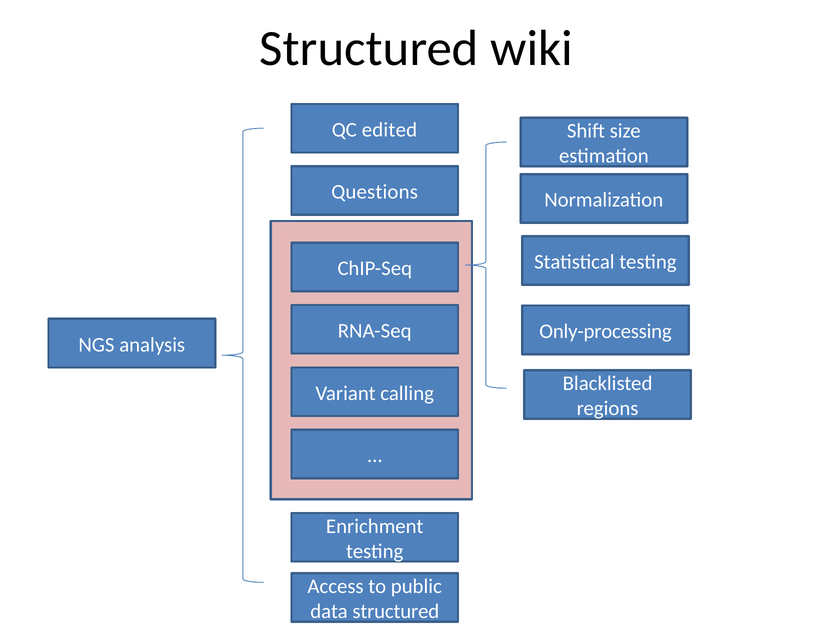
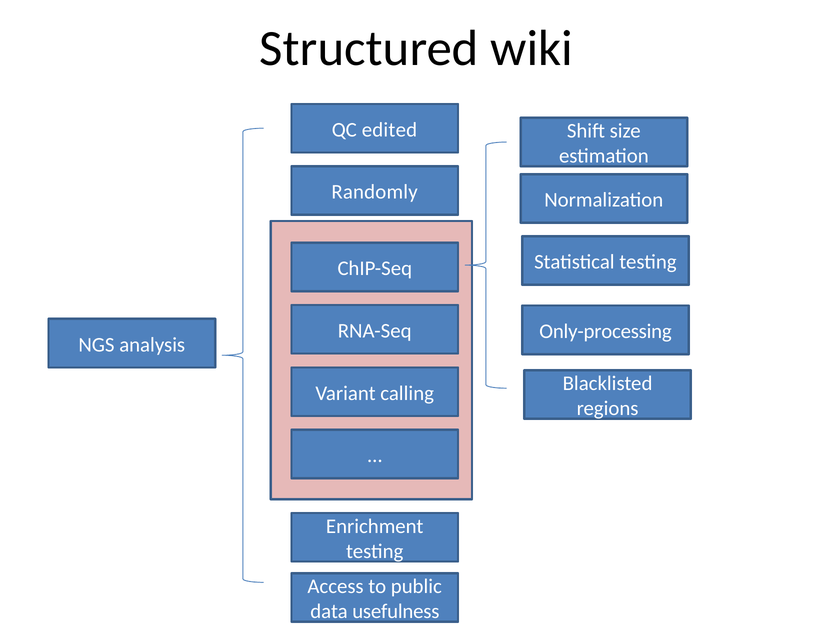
Questions: Questions -> Randomly
data structured: structured -> usefulness
